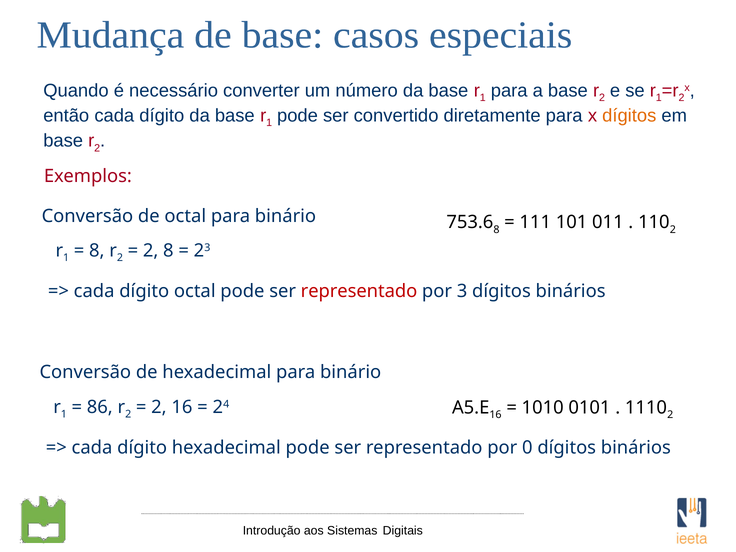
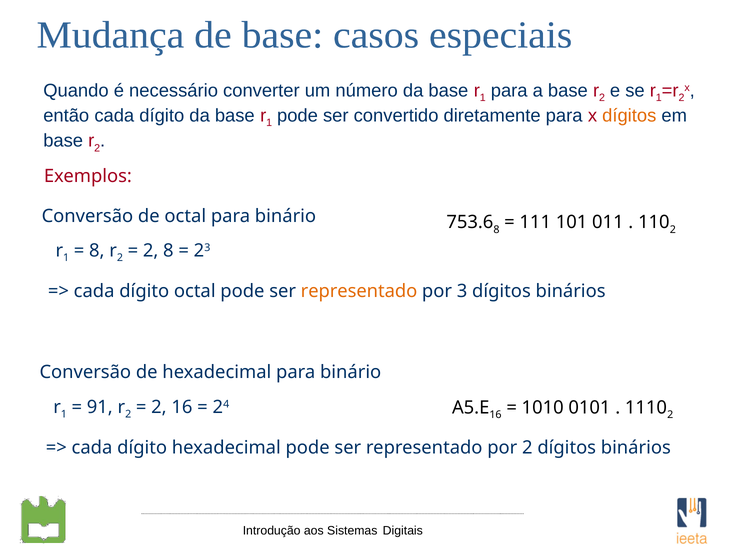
representado at (359, 291) colour: red -> orange
86: 86 -> 91
por 0: 0 -> 2
